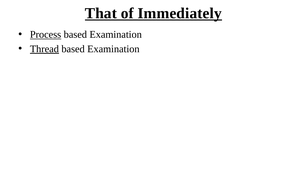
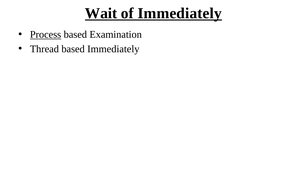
That: That -> Wait
Thread underline: present -> none
Examination at (113, 49): Examination -> Immediately
